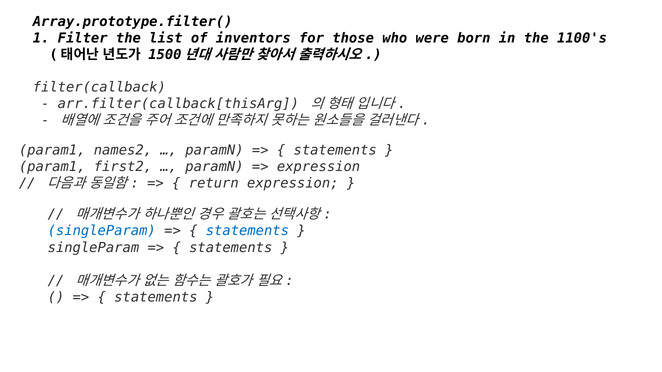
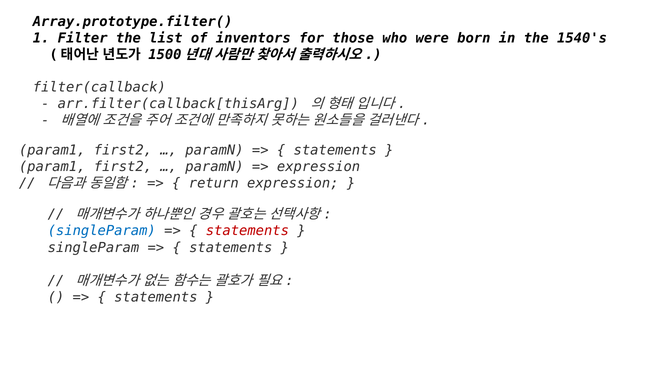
1100's: 1100's -> 1540's
names2 at (123, 150): names2 -> first2
statements at (247, 231) colour: blue -> red
